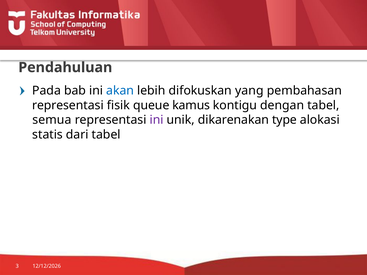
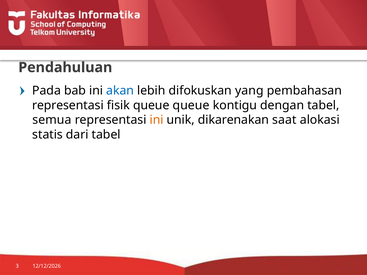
queue kamus: kamus -> queue
ini at (157, 120) colour: purple -> orange
type: type -> saat
